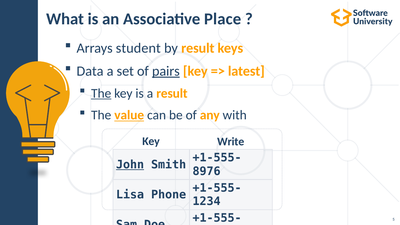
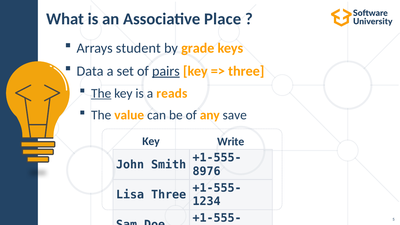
by result: result -> grade
latest at (246, 71): latest -> three
a result: result -> reads
value underline: present -> none
with: with -> save
John underline: present -> none
Lisa Phone: Phone -> Three
